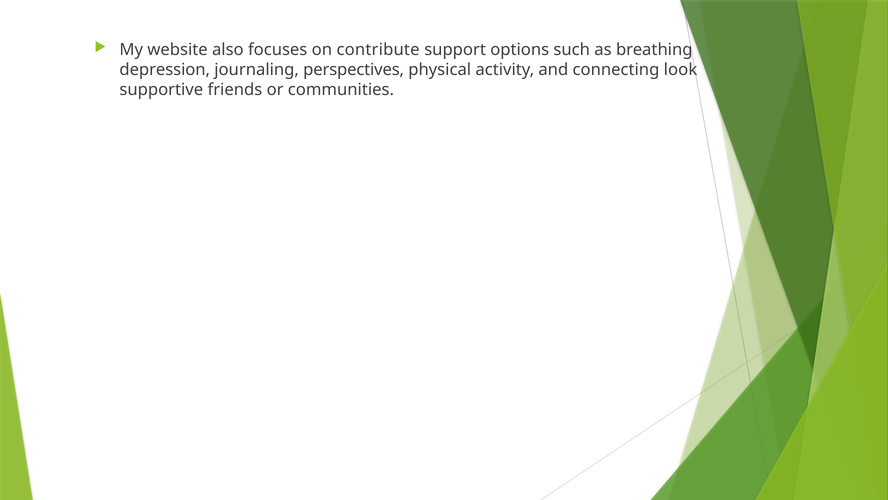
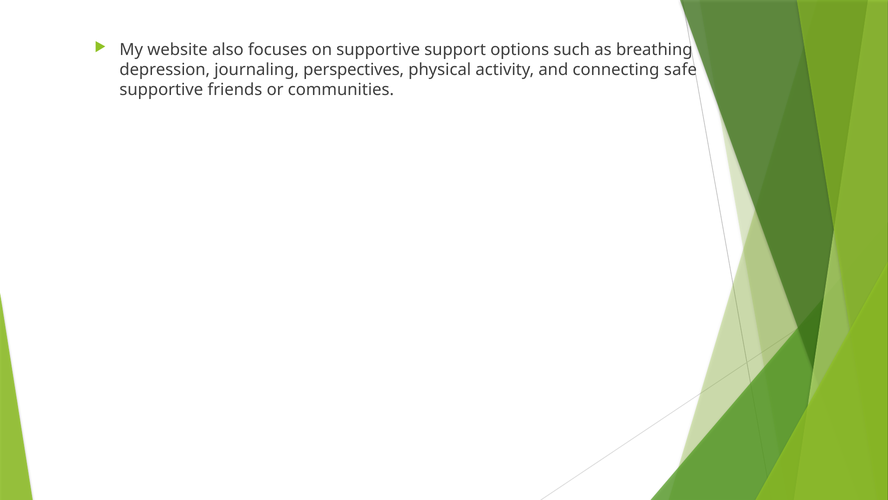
on contribute: contribute -> supportive
look: look -> safe
